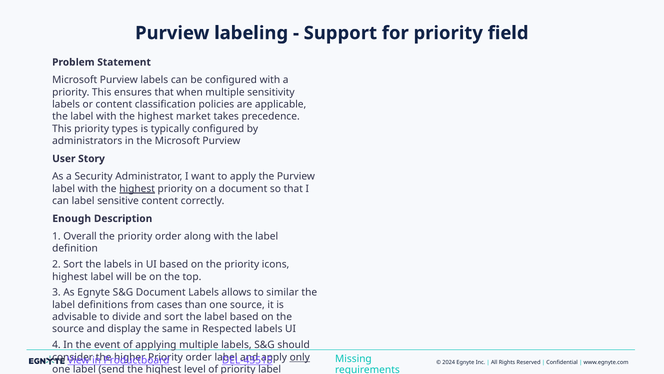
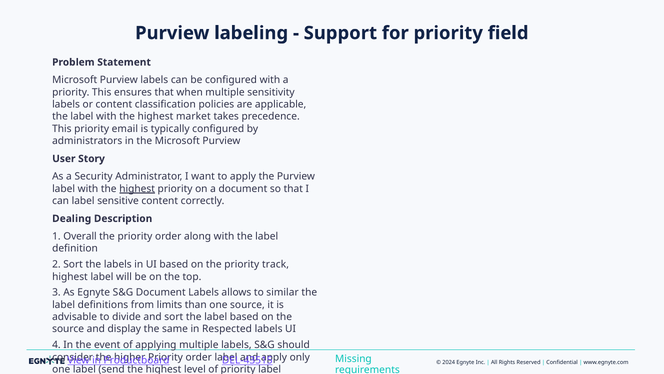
types: types -> email
Enough: Enough -> Dealing
icons: icons -> track
cases: cases -> limits
only underline: present -> none
